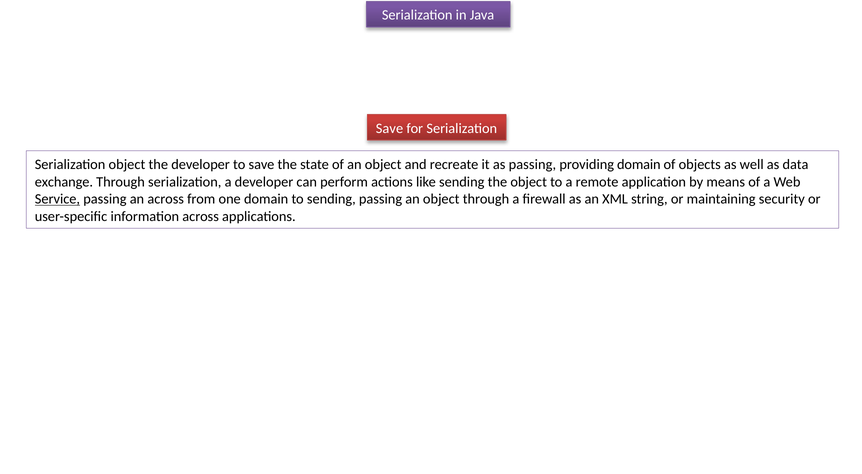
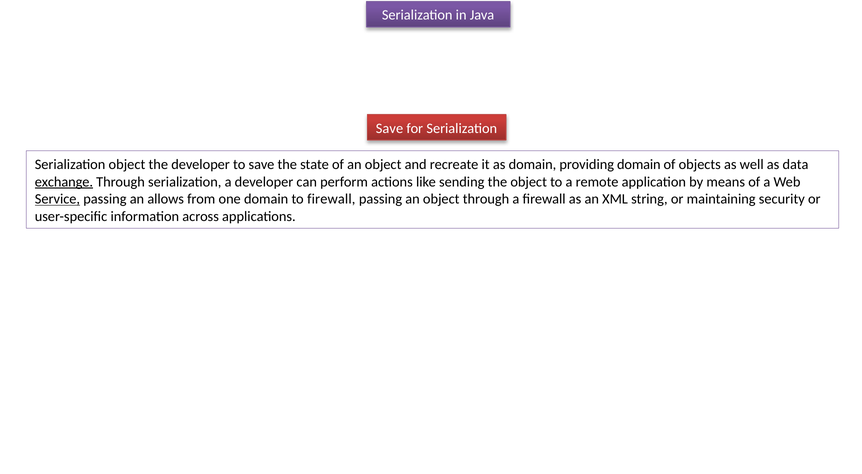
as passing: passing -> domain
exchange underline: none -> present
an across: across -> allows
to sending: sending -> firewall
